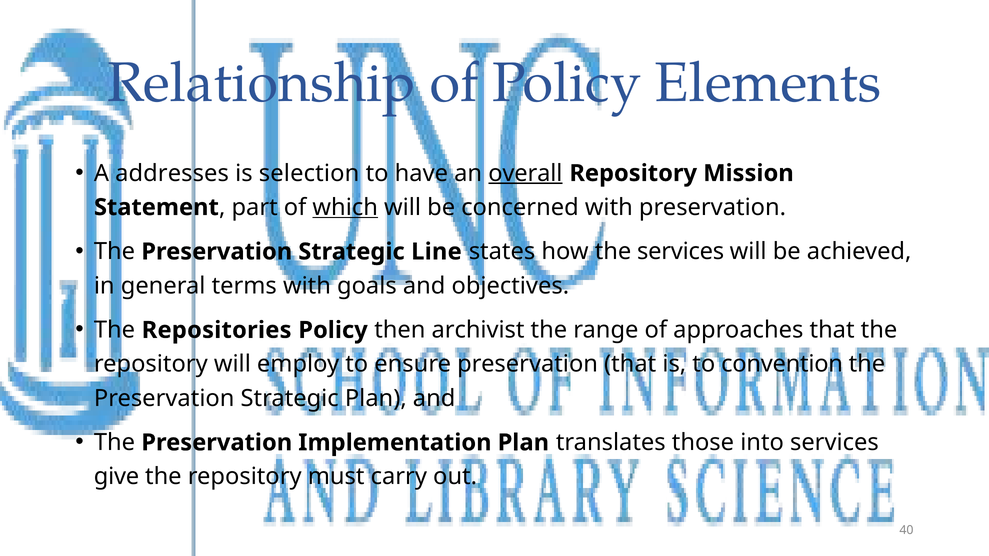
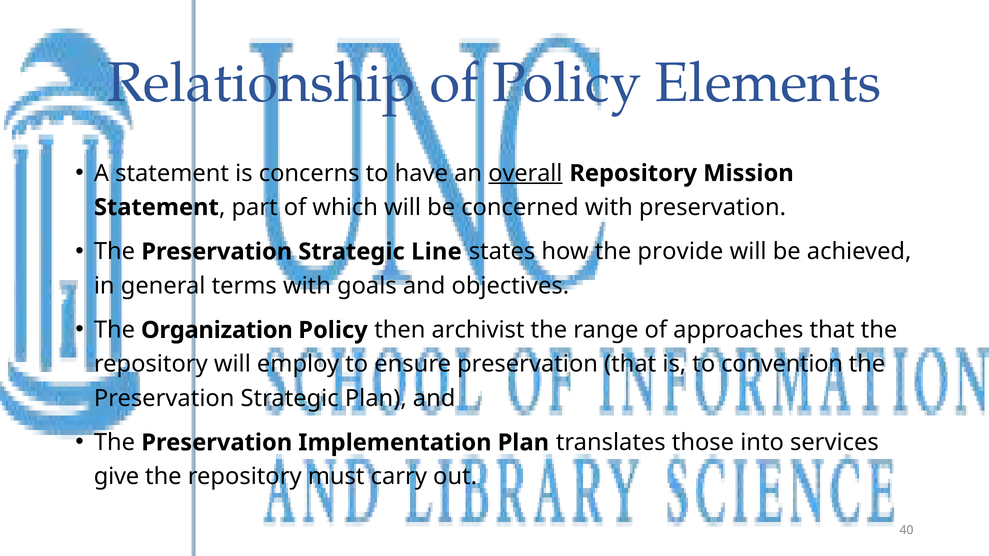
A addresses: addresses -> statement
selection: selection -> concerns
which underline: present -> none
the services: services -> provide
Repositories: Repositories -> Organization
